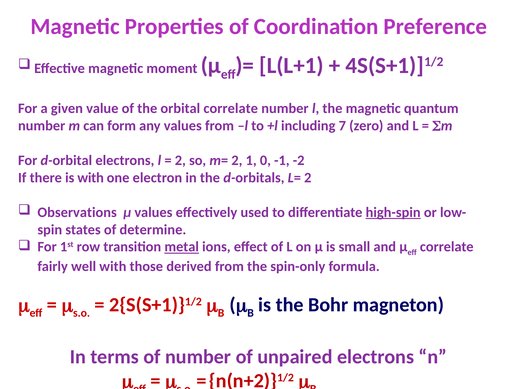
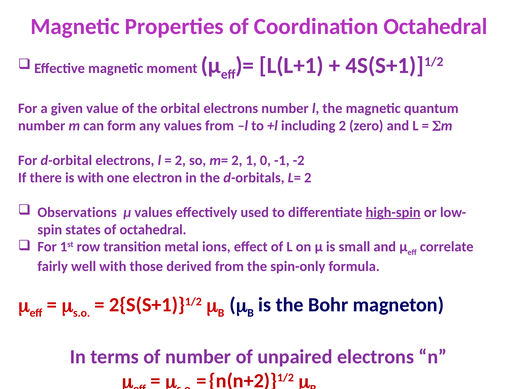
Coordination Preference: Preference -> Octahedral
orbital correlate: correlate -> electrons
including 7: 7 -> 2
of determine: determine -> octahedral
metal underline: present -> none
